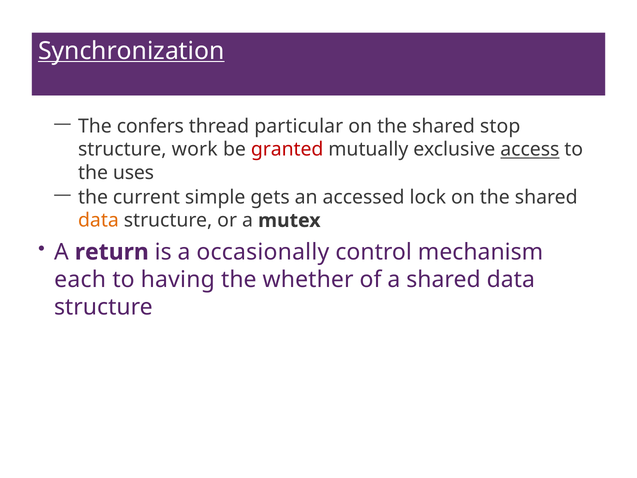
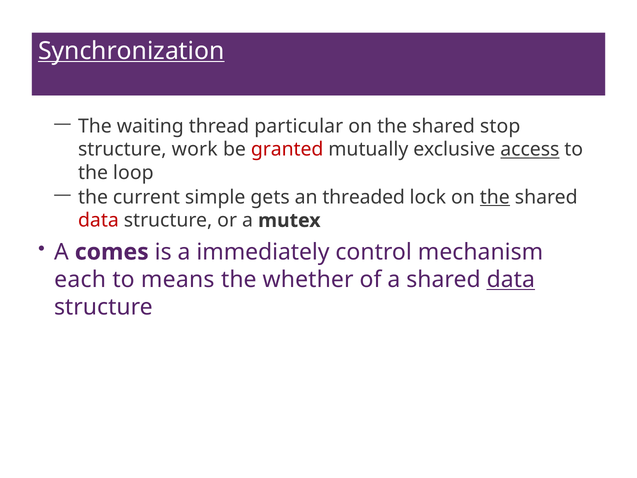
confers: confers -> waiting
uses: uses -> loop
accessed: accessed -> threaded
the at (495, 197) underline: none -> present
data at (98, 220) colour: orange -> red
return: return -> comes
occasionally: occasionally -> immediately
having: having -> means
data at (511, 279) underline: none -> present
